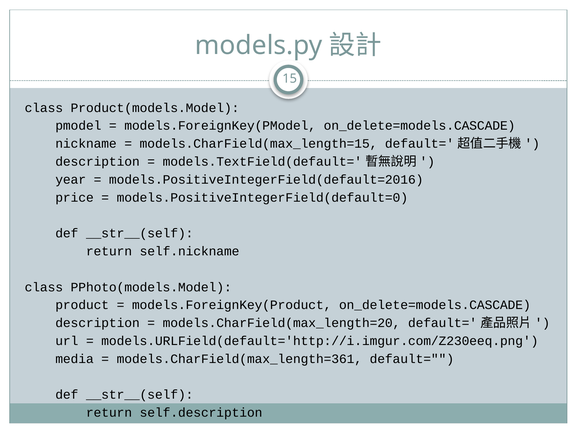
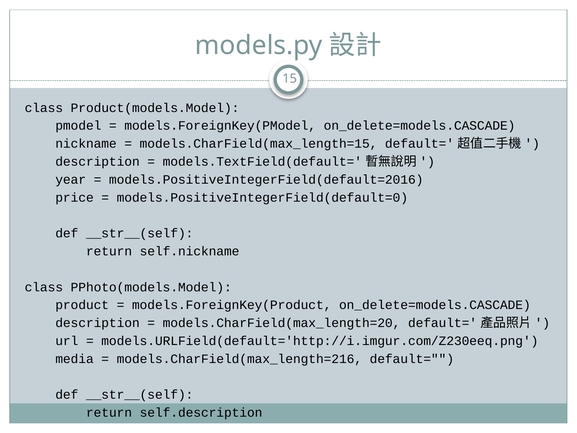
models.CharField(max_length=361: models.CharField(max_length=361 -> models.CharField(max_length=216
